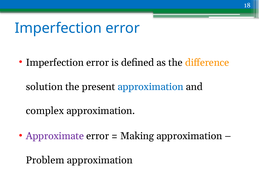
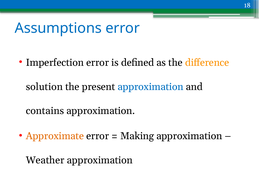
Imperfection at (58, 28): Imperfection -> Assumptions
complex: complex -> contains
Approximate colour: purple -> orange
Problem: Problem -> Weather
